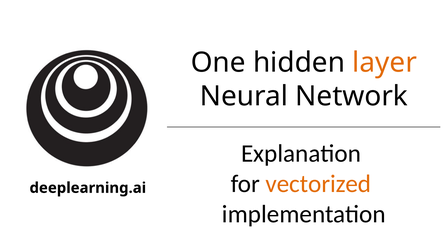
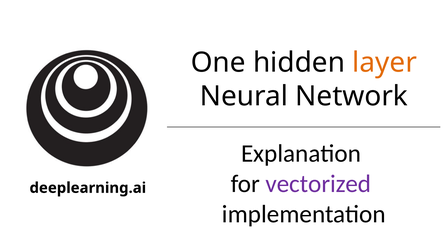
vectorized colour: orange -> purple
